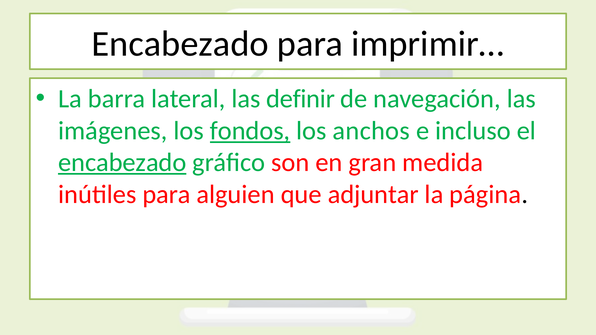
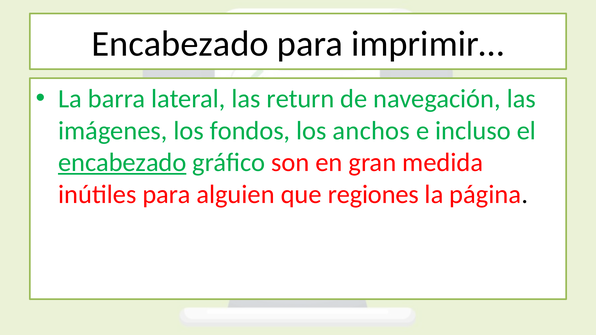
definir: definir -> return
fondos underline: present -> none
adjuntar: adjuntar -> regiones
